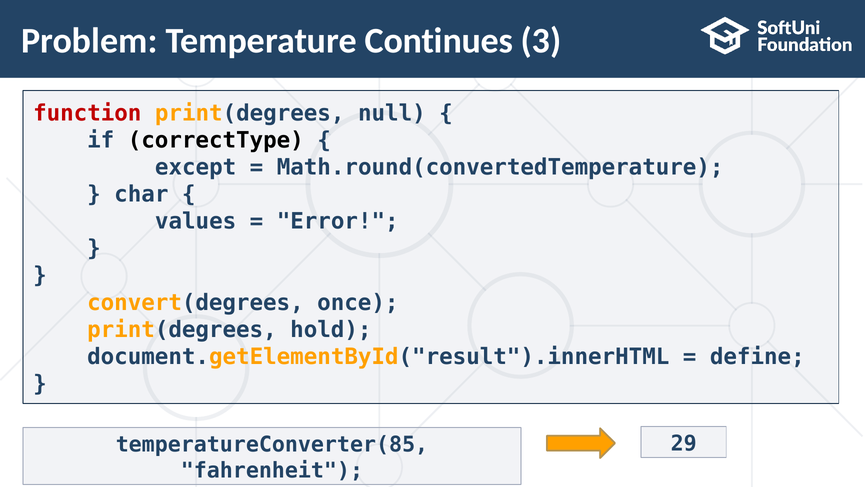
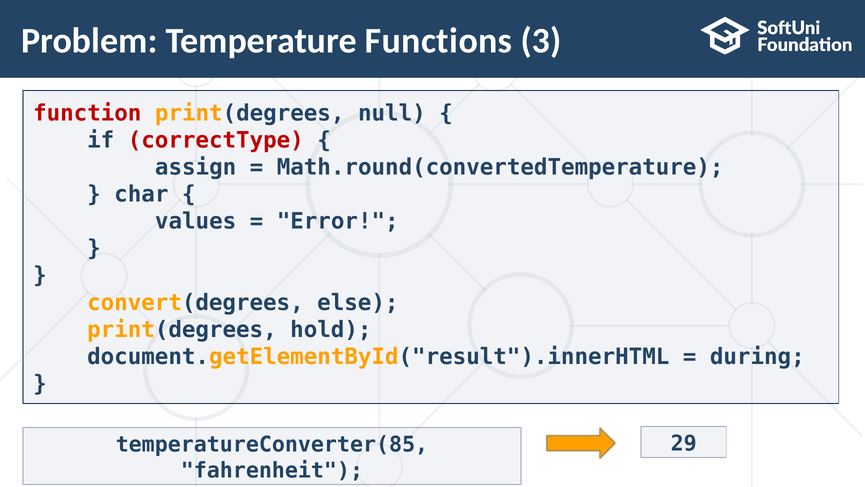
Continues: Continues -> Functions
correctType colour: black -> red
except: except -> assign
once: once -> else
define: define -> during
